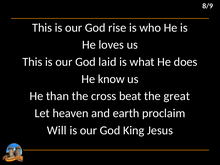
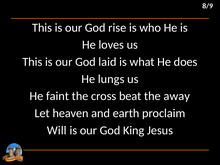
know: know -> lungs
than: than -> faint
great: great -> away
